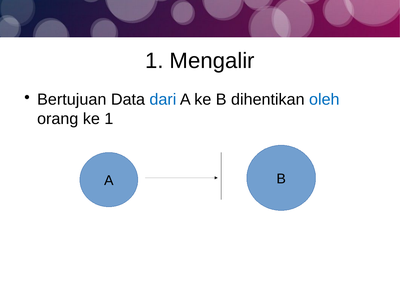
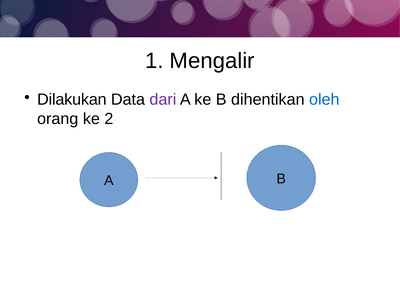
Bertujuan: Bertujuan -> Dilakukan
dari colour: blue -> purple
ke 1: 1 -> 2
